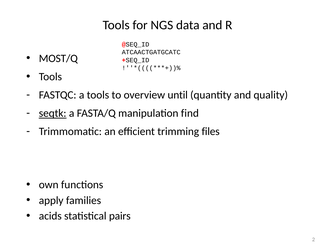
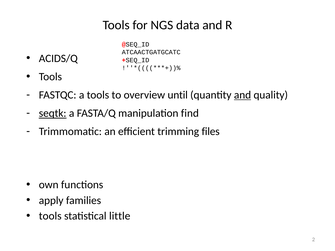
MOST/Q: MOST/Q -> ACIDS/Q
and at (243, 95) underline: none -> present
acids at (50, 216): acids -> tools
pairs: pairs -> little
